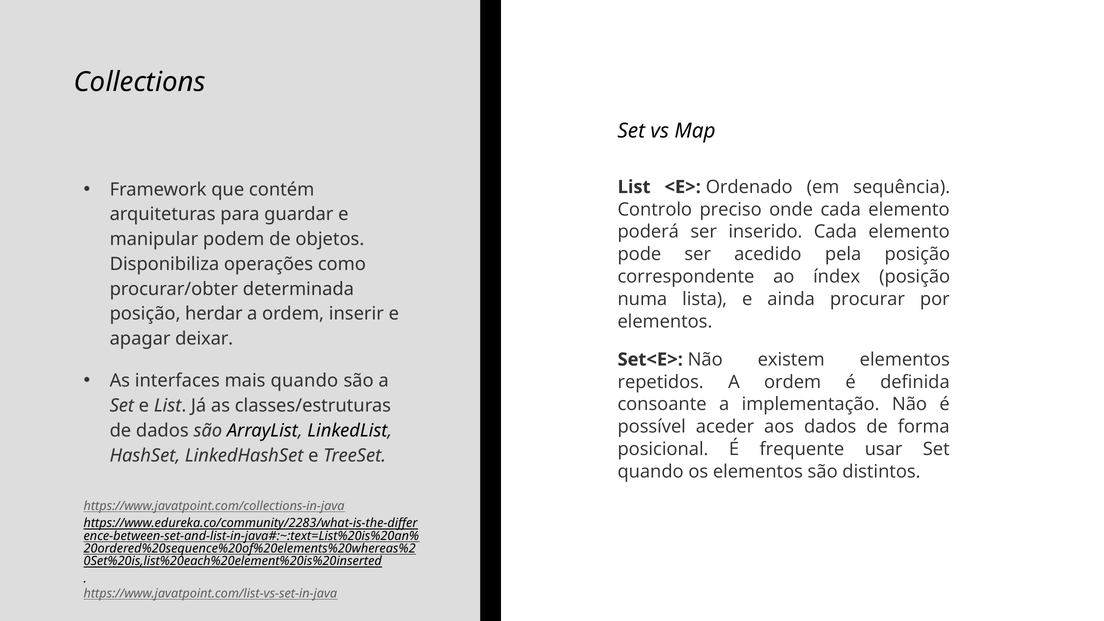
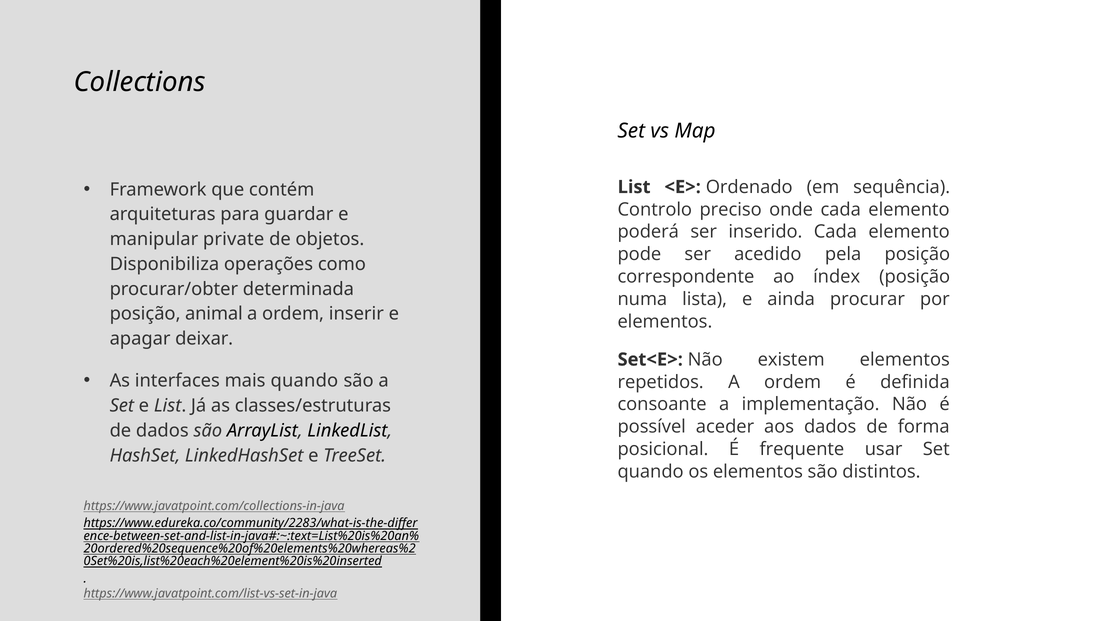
podem: podem -> private
herdar: herdar -> animal
